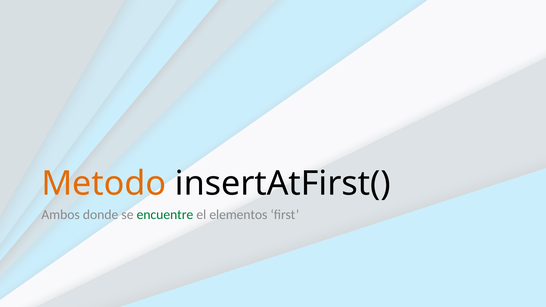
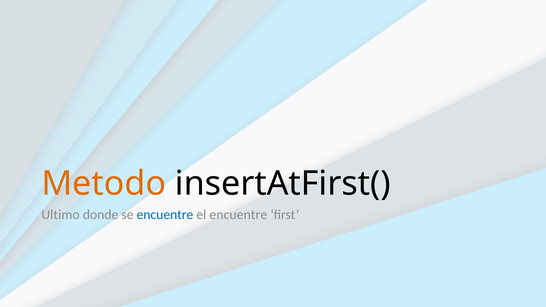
Ambos: Ambos -> Ultimo
encuentre at (165, 215) colour: green -> blue
el elementos: elementos -> encuentre
